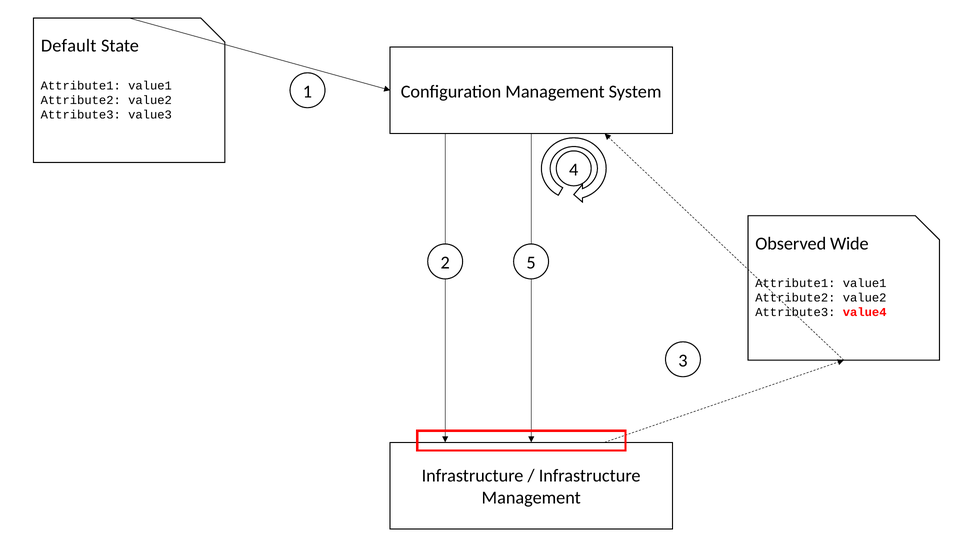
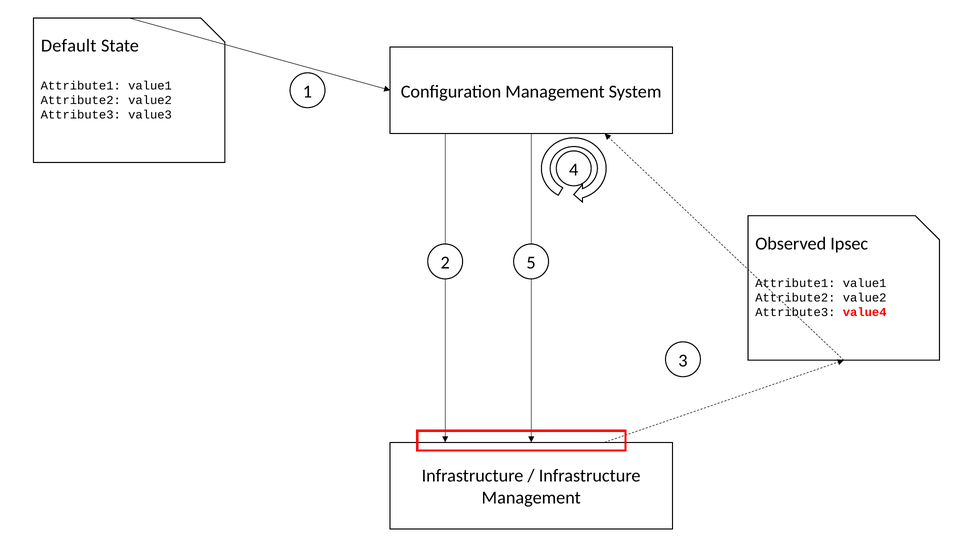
Wide: Wide -> Ipsec
